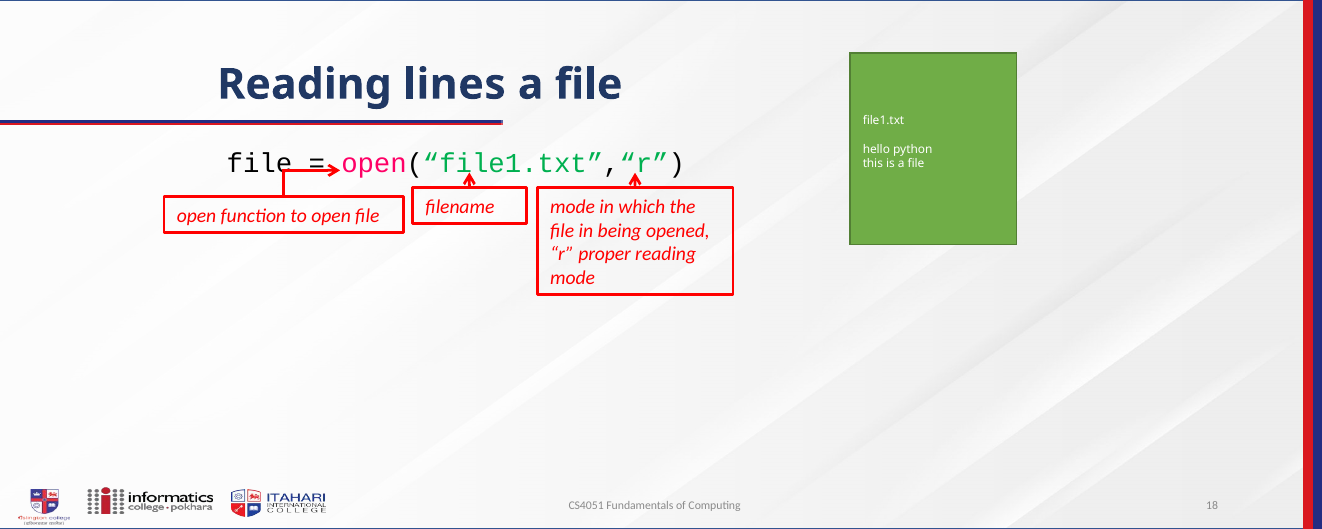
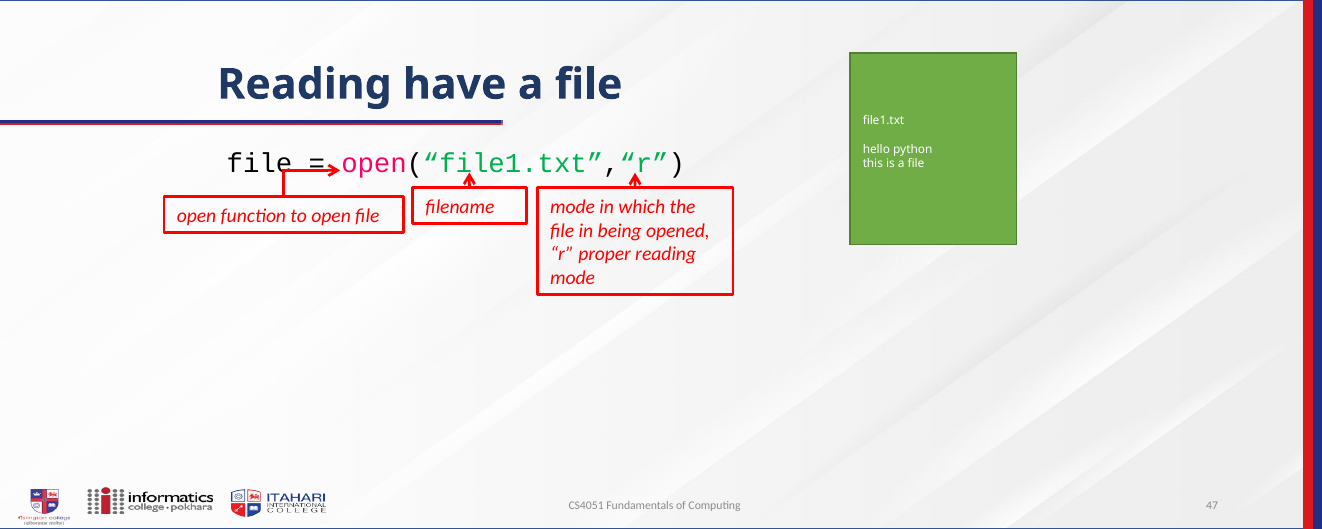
lines: lines -> have
18: 18 -> 47
